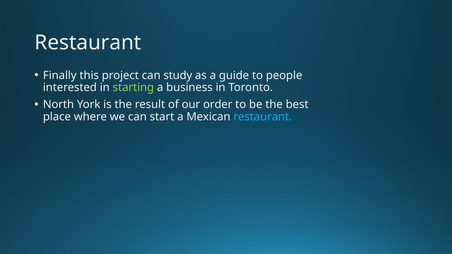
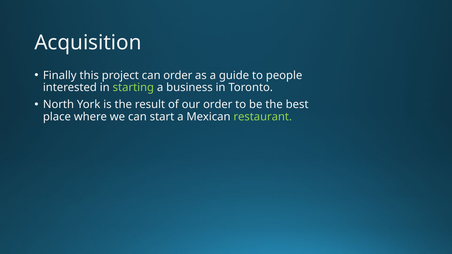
Restaurant at (88, 43): Restaurant -> Acquisition
can study: study -> order
restaurant at (263, 117) colour: light blue -> light green
